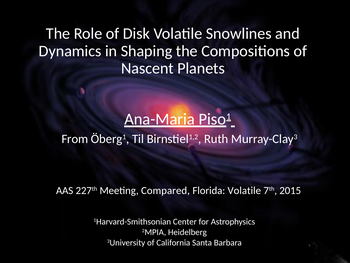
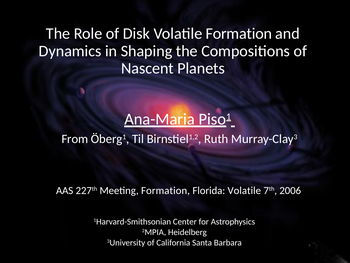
Volatile Snowlines: Snowlines -> Formation
Meeting Compared: Compared -> Formation
2015: 2015 -> 2006
